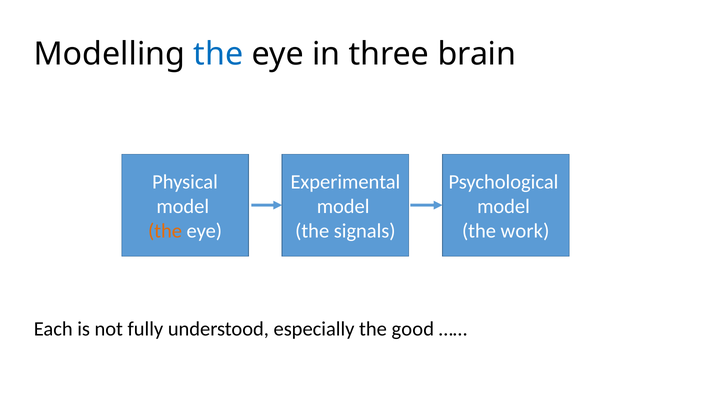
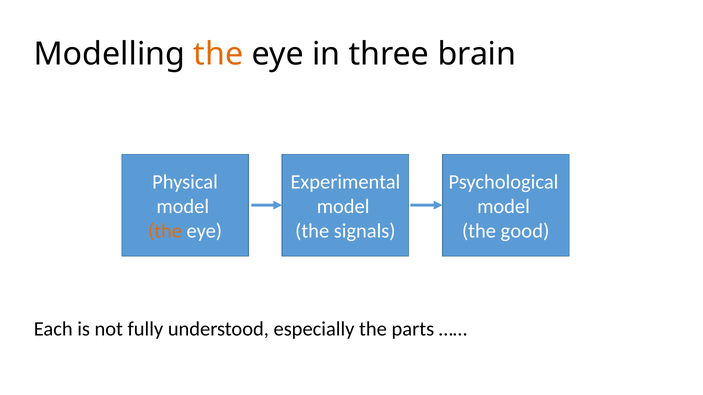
the at (218, 54) colour: blue -> orange
work: work -> good
good: good -> parts
